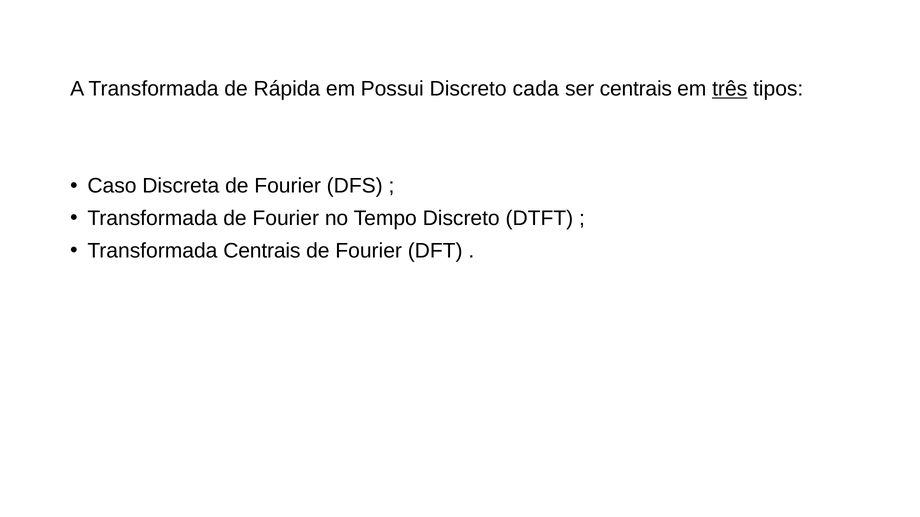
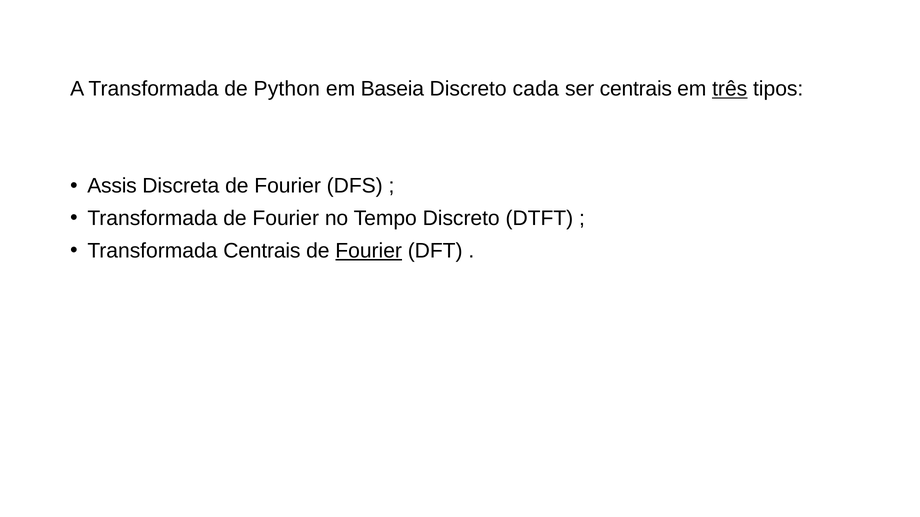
Rápida: Rápida -> Python
Possui: Possui -> Baseia
Caso: Caso -> Assis
Fourier at (369, 251) underline: none -> present
